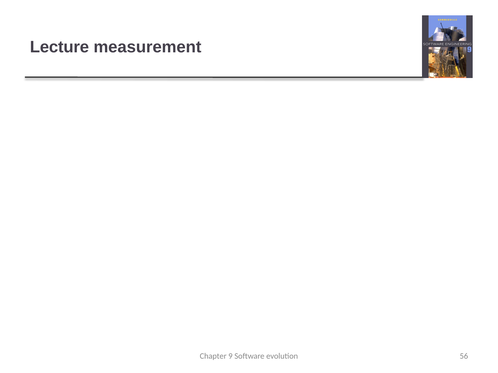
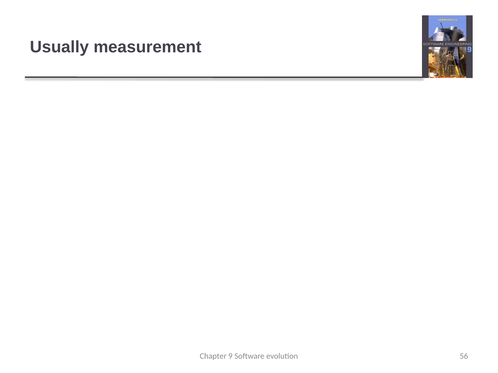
Lecture: Lecture -> Usually
